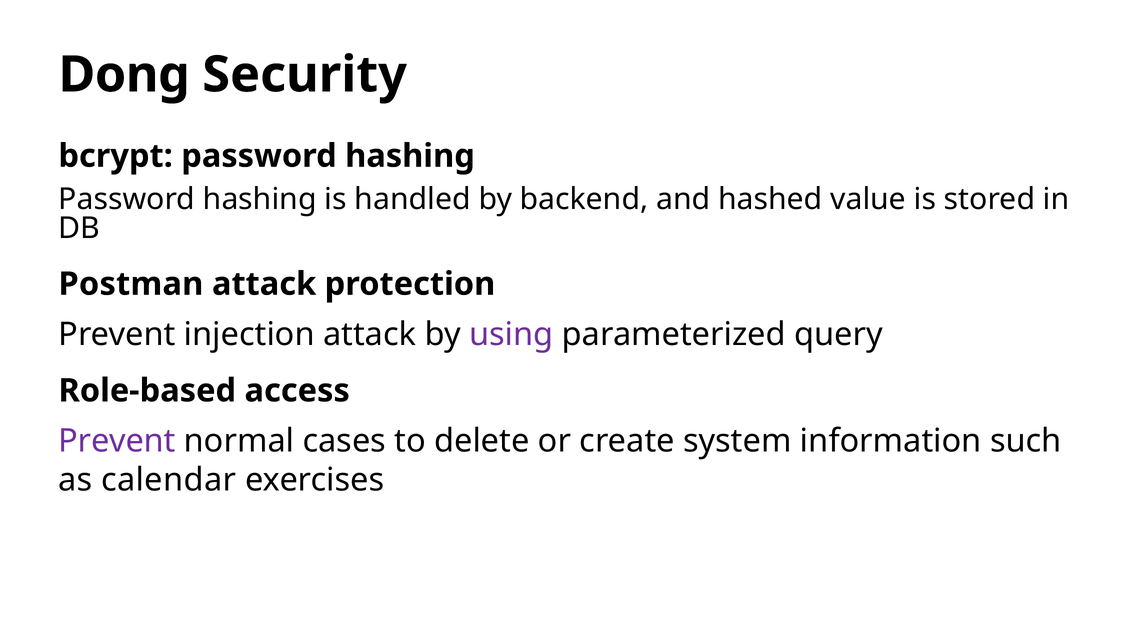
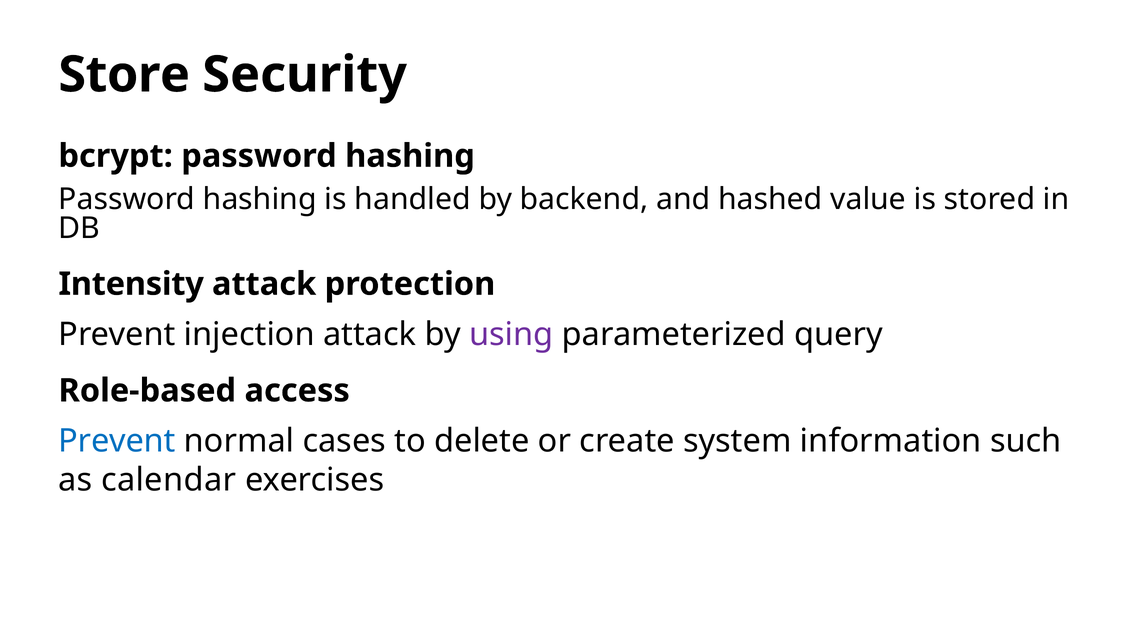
Dong: Dong -> Store
Postman: Postman -> Intensity
Prevent at (117, 441) colour: purple -> blue
